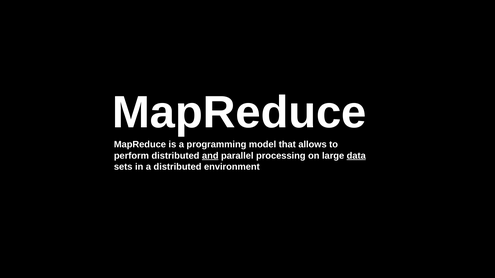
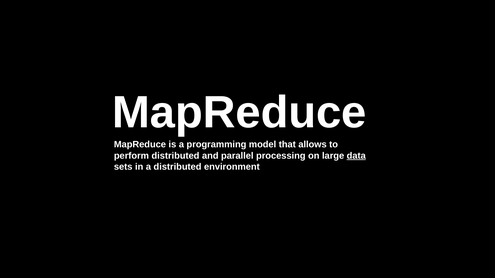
and underline: present -> none
